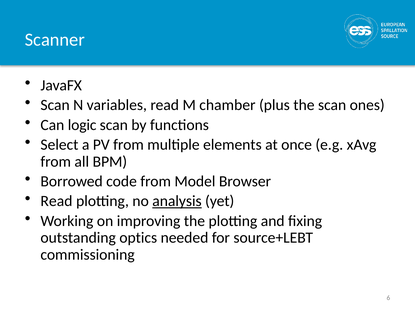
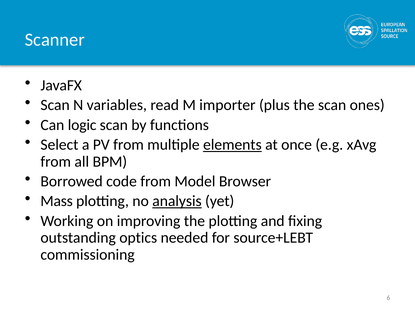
chamber: chamber -> importer
elements underline: none -> present
Read at (56, 201): Read -> Mass
